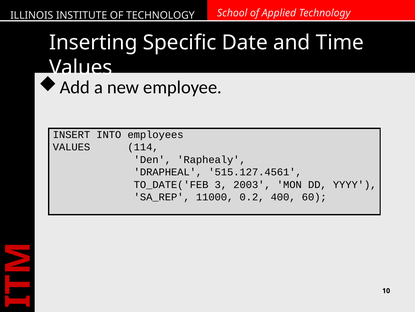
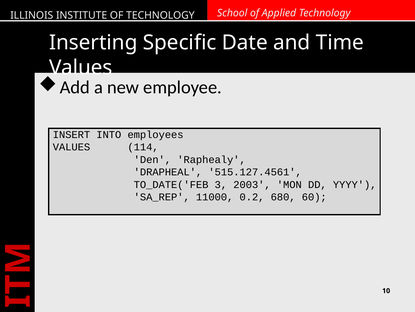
400: 400 -> 680
